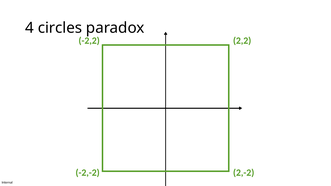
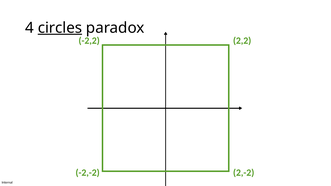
circles underline: none -> present
